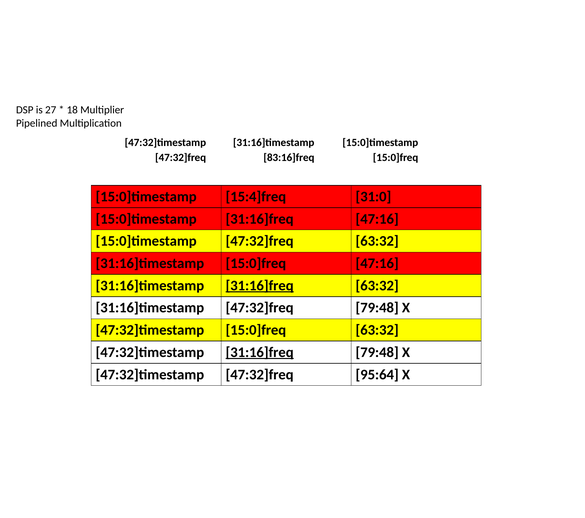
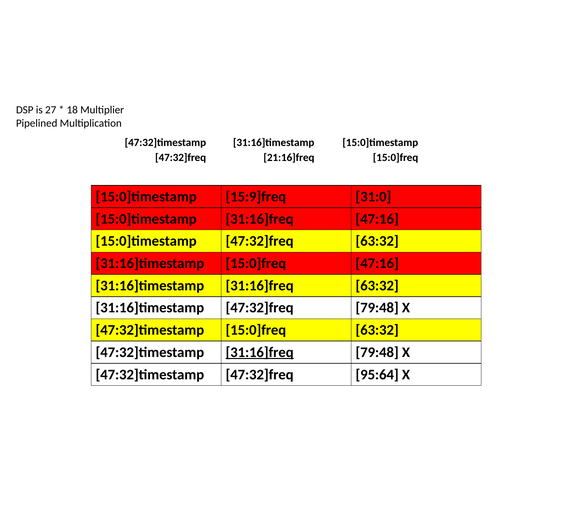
83:16]freq: 83:16]freq -> 21:16]freq
15:4]freq: 15:4]freq -> 15:9]freq
31:16]freq at (260, 286) underline: present -> none
